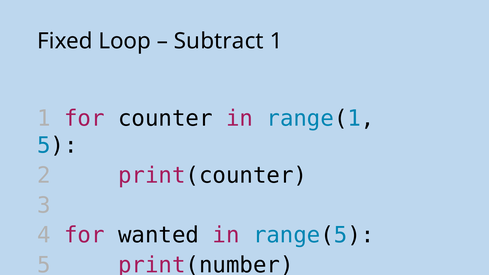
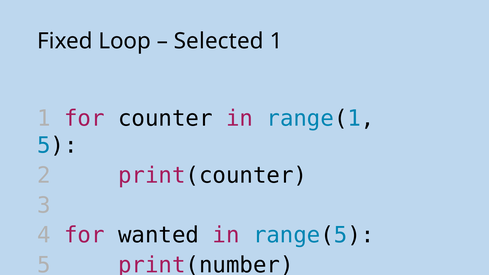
Subtract: Subtract -> Selected
